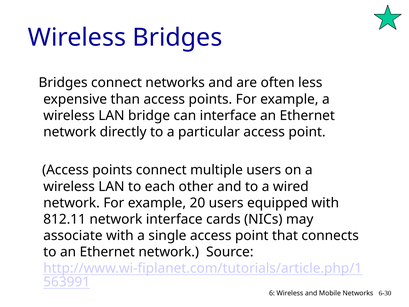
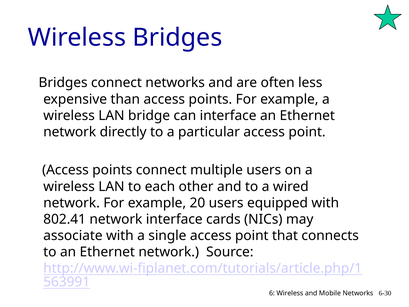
812.11: 812.11 -> 802.41
